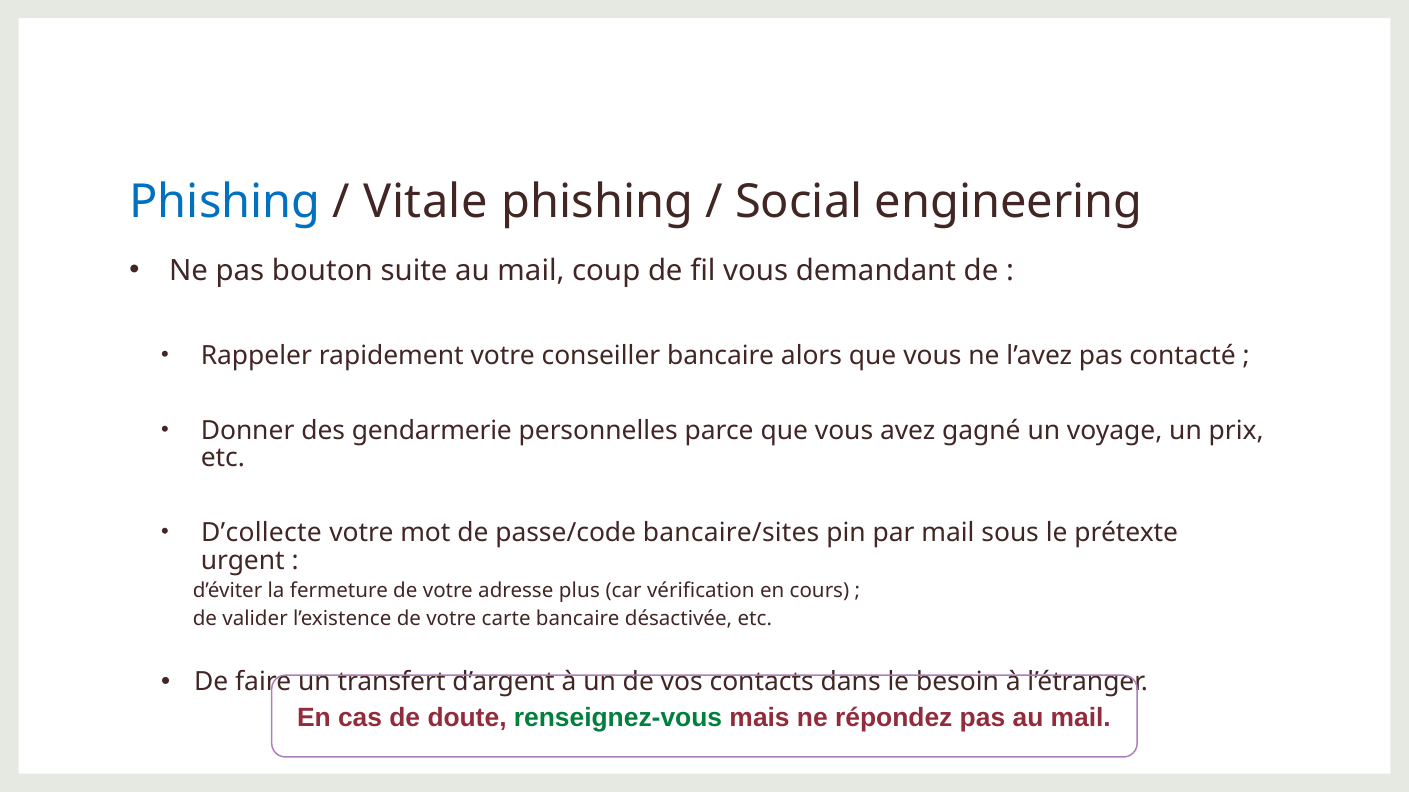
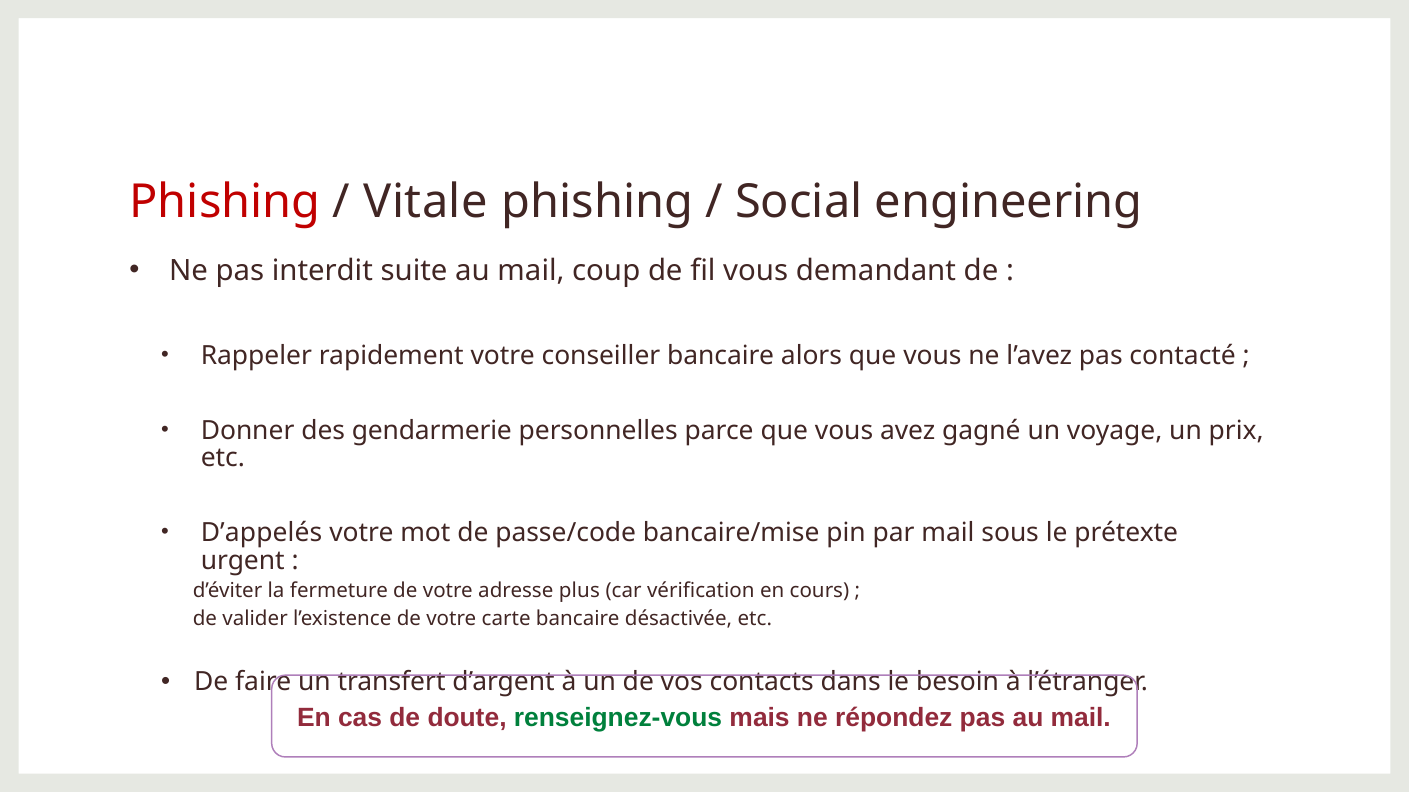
Phishing at (225, 202) colour: blue -> red
bouton: bouton -> interdit
D’collecte: D’collecte -> D’appelés
bancaire/sites: bancaire/sites -> bancaire/mise
